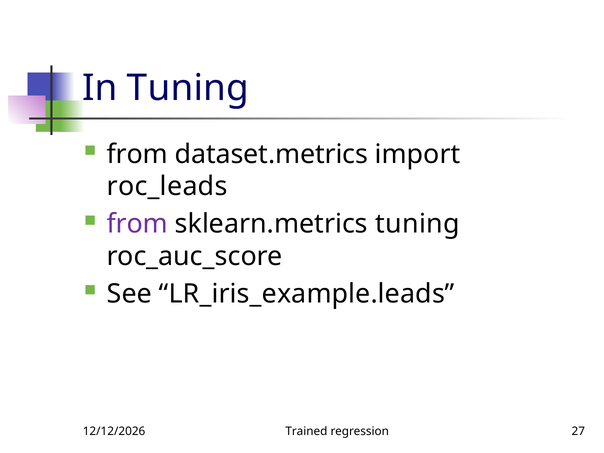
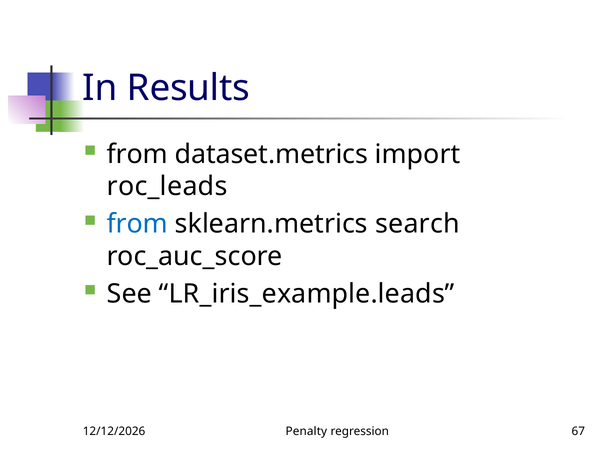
In Tuning: Tuning -> Results
from at (137, 224) colour: purple -> blue
sklearn.metrics tuning: tuning -> search
Trained: Trained -> Penalty
27: 27 -> 67
